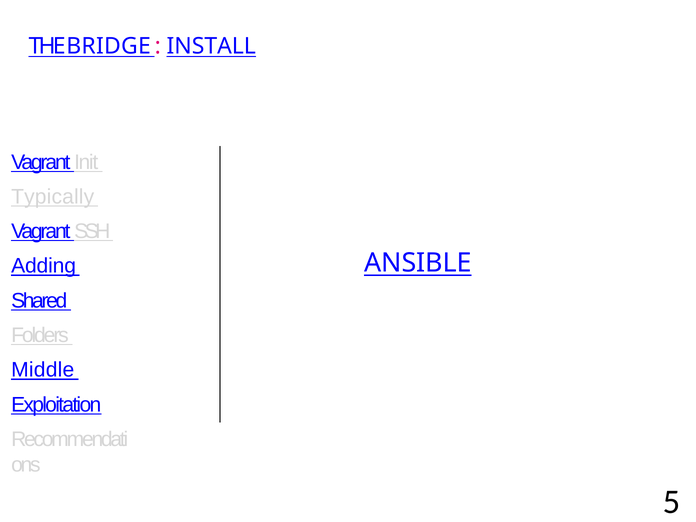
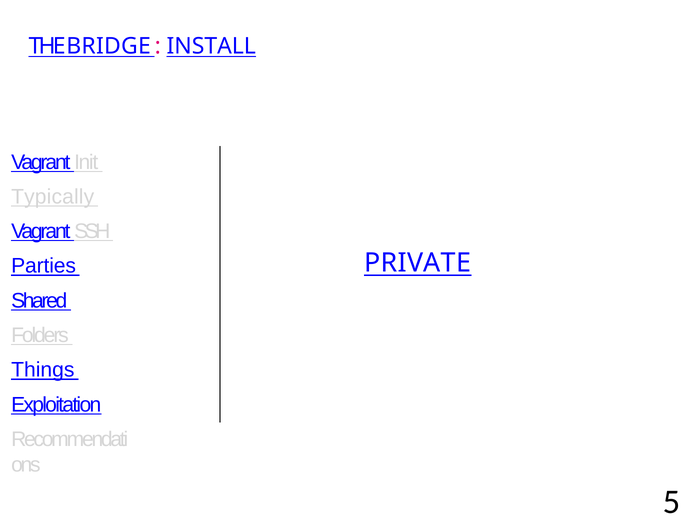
ANSIBLE: ANSIBLE -> PRIVATE
Adding: Adding -> Parties
Middle: Middle -> Things
